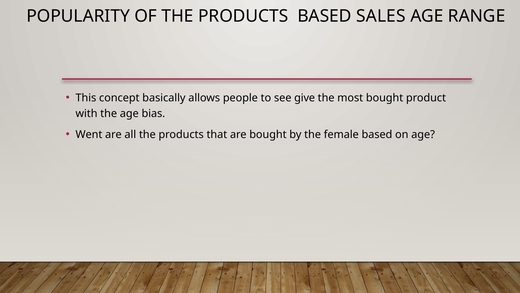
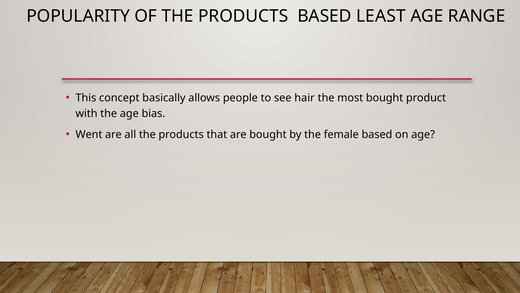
SALES: SALES -> LEAST
give: give -> hair
